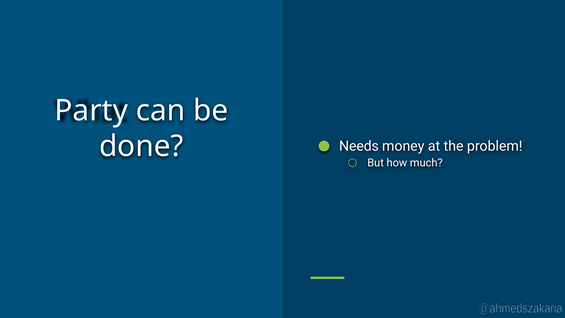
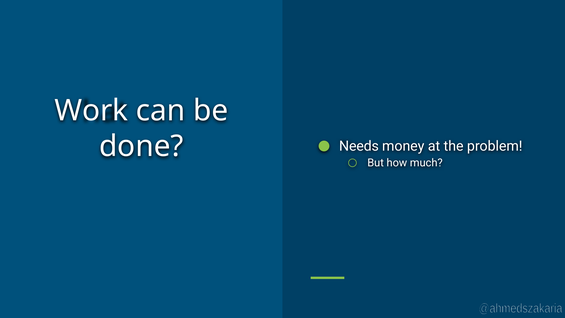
Party: Party -> Work
